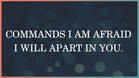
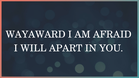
COMMANDS: COMMANDS -> WAYAWARD
